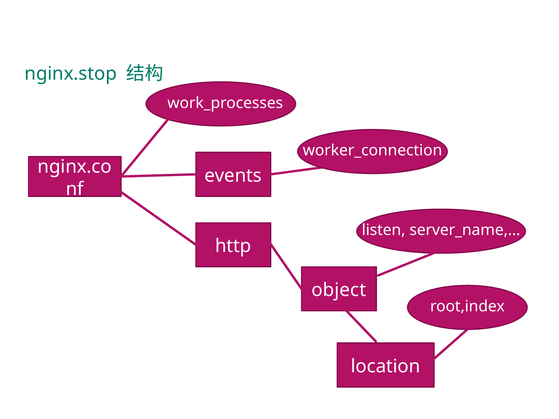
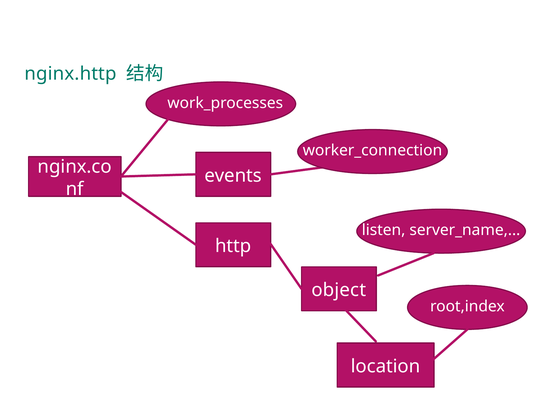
nginx.stop: nginx.stop -> nginx.http
